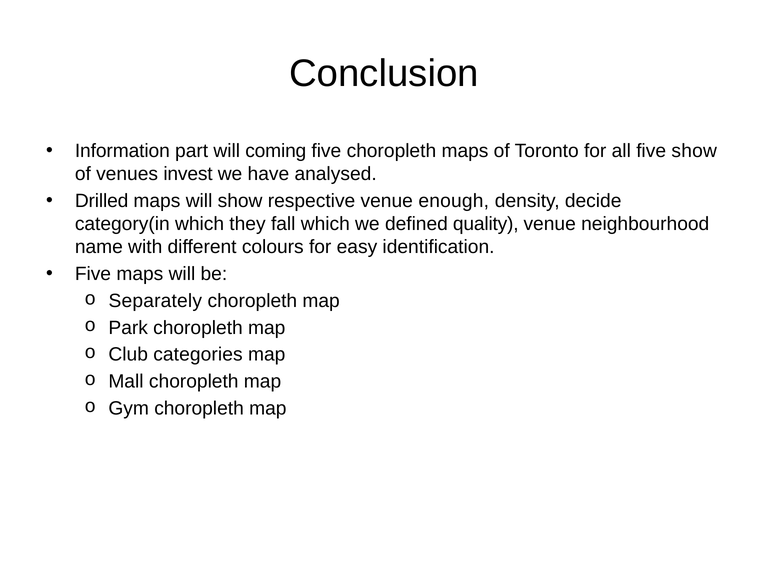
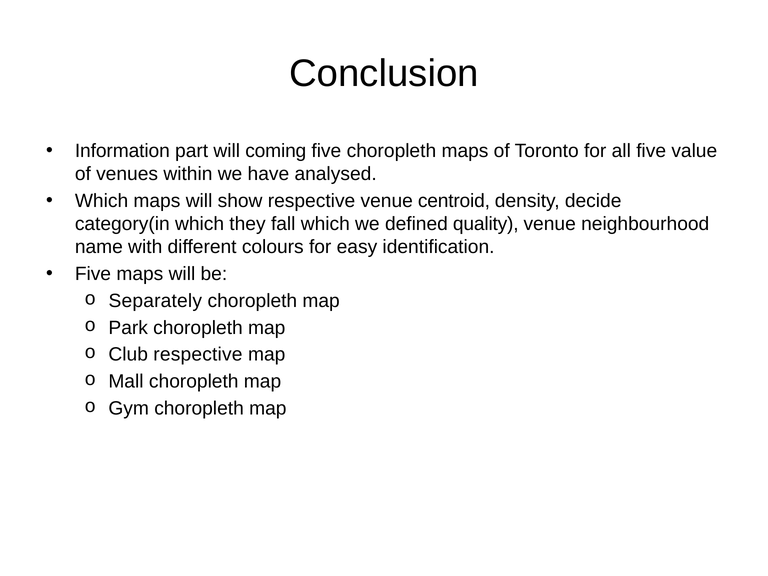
five show: show -> value
invest: invest -> within
Drilled at (102, 201): Drilled -> Which
enough: enough -> centroid
Club categories: categories -> respective
